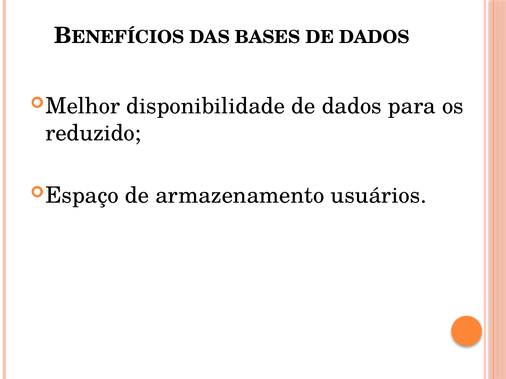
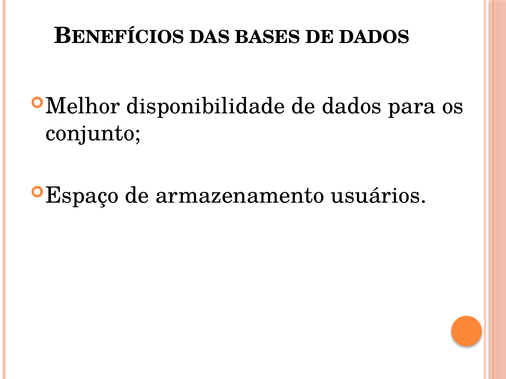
reduzido: reduzido -> conjunto
